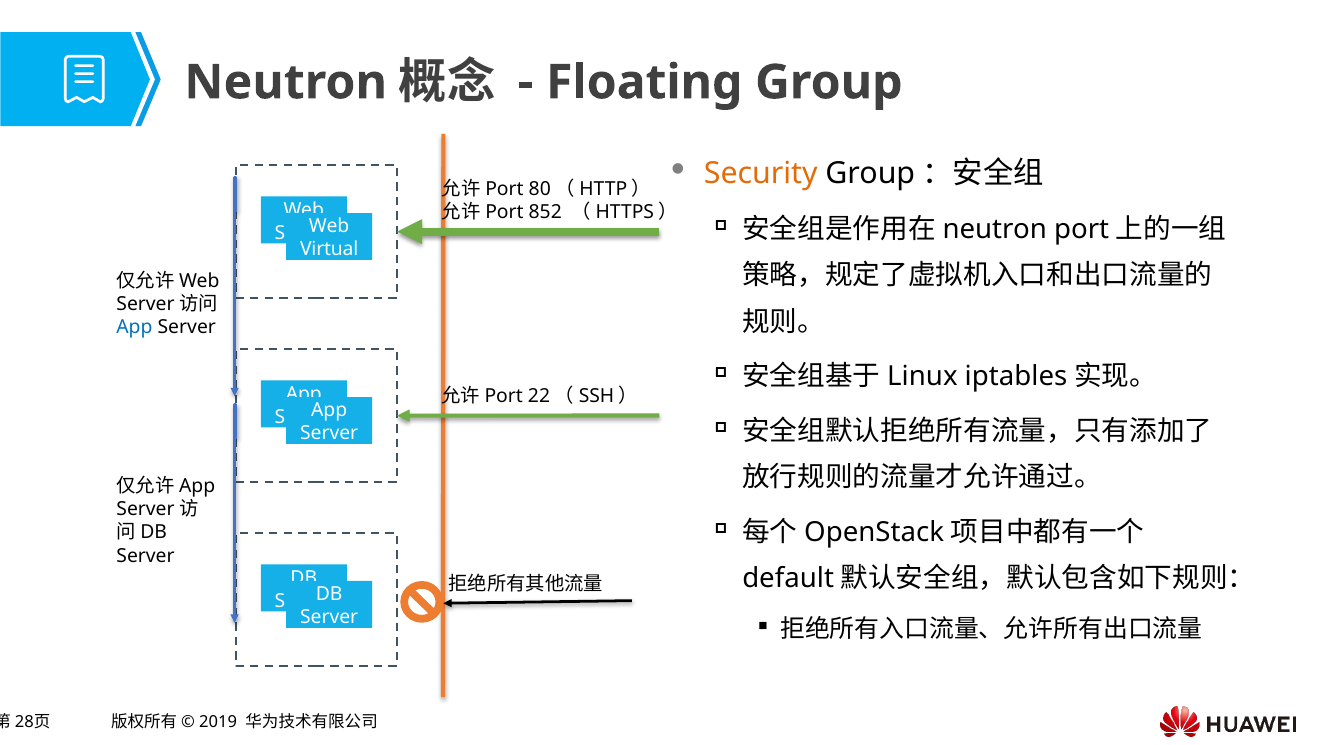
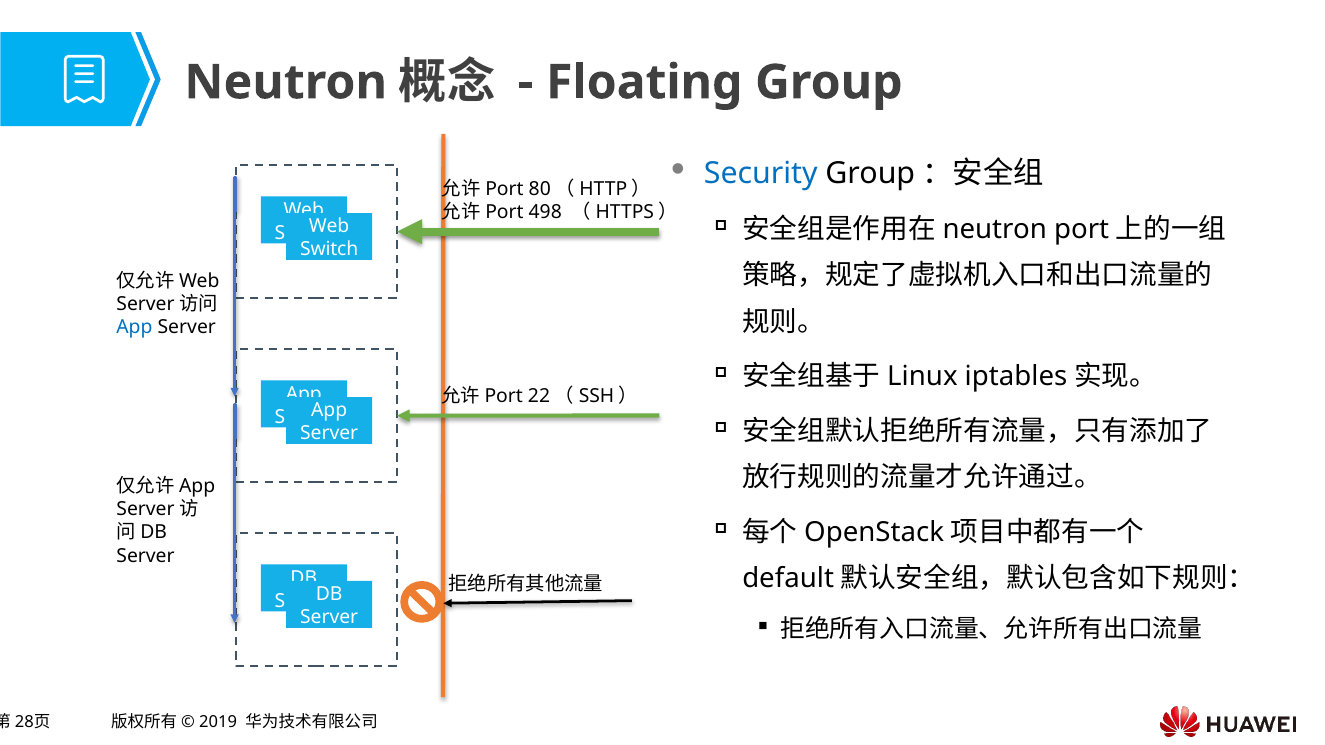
Security colour: orange -> blue
852: 852 -> 498
Virtual: Virtual -> Switch
